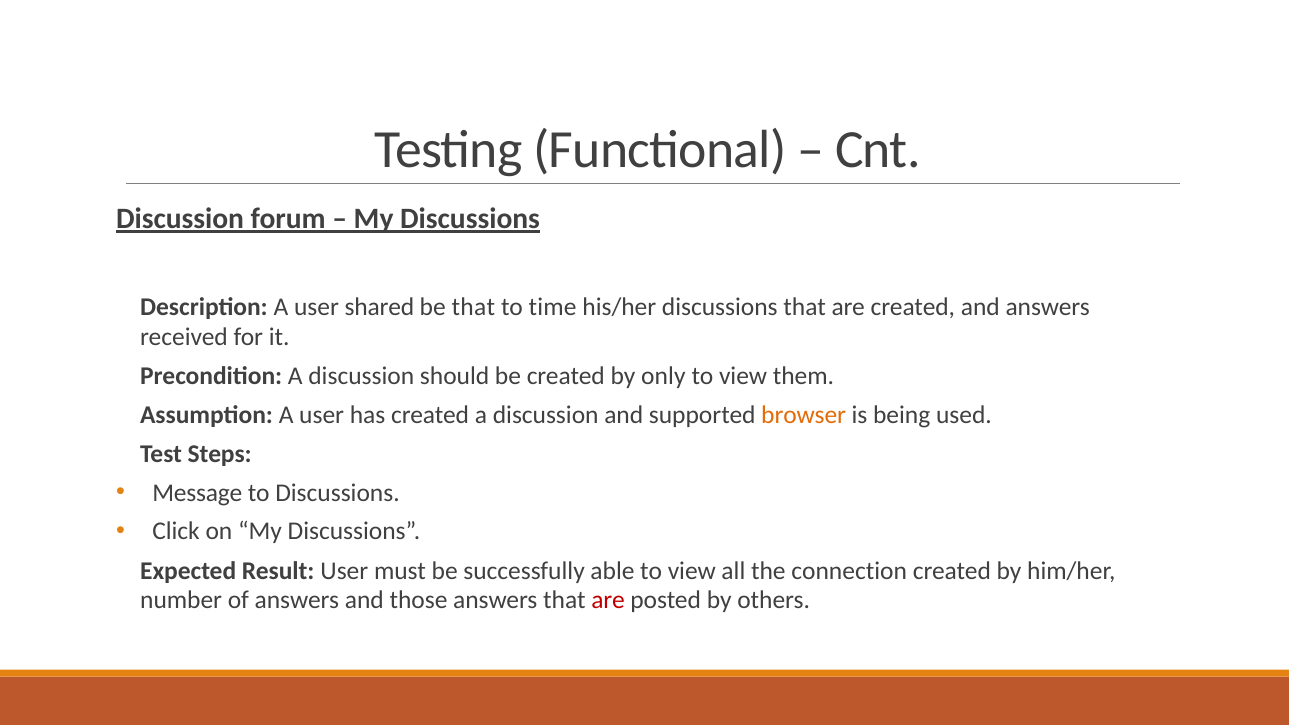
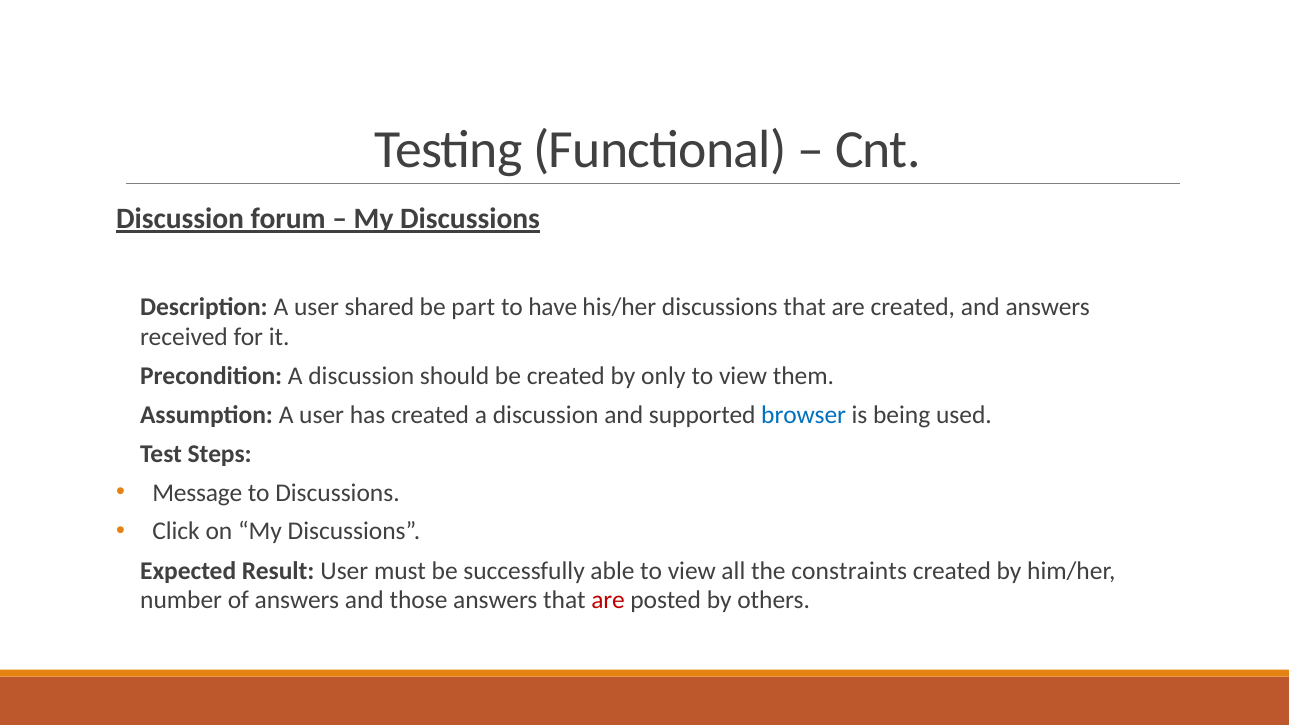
be that: that -> part
time: time -> have
browser colour: orange -> blue
connection: connection -> constraints
